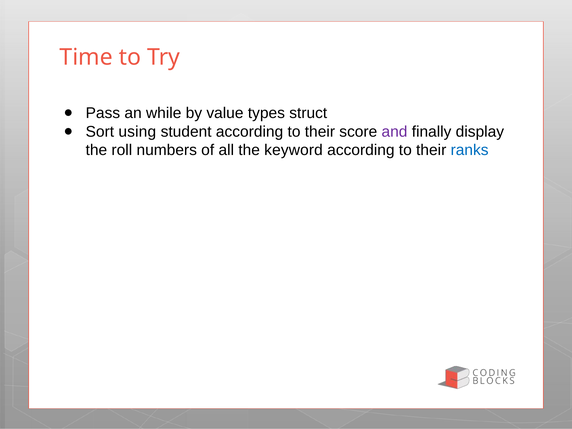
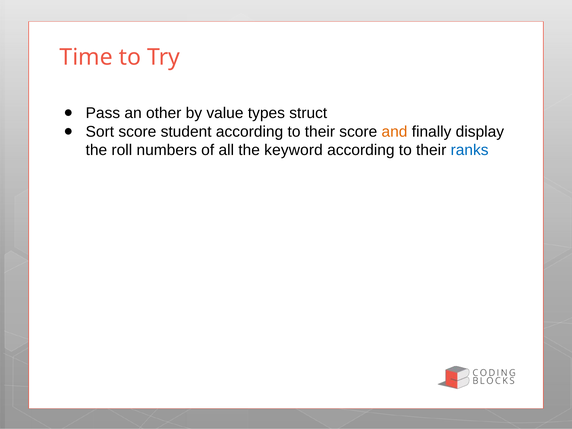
while: while -> other
Sort using: using -> score
and colour: purple -> orange
